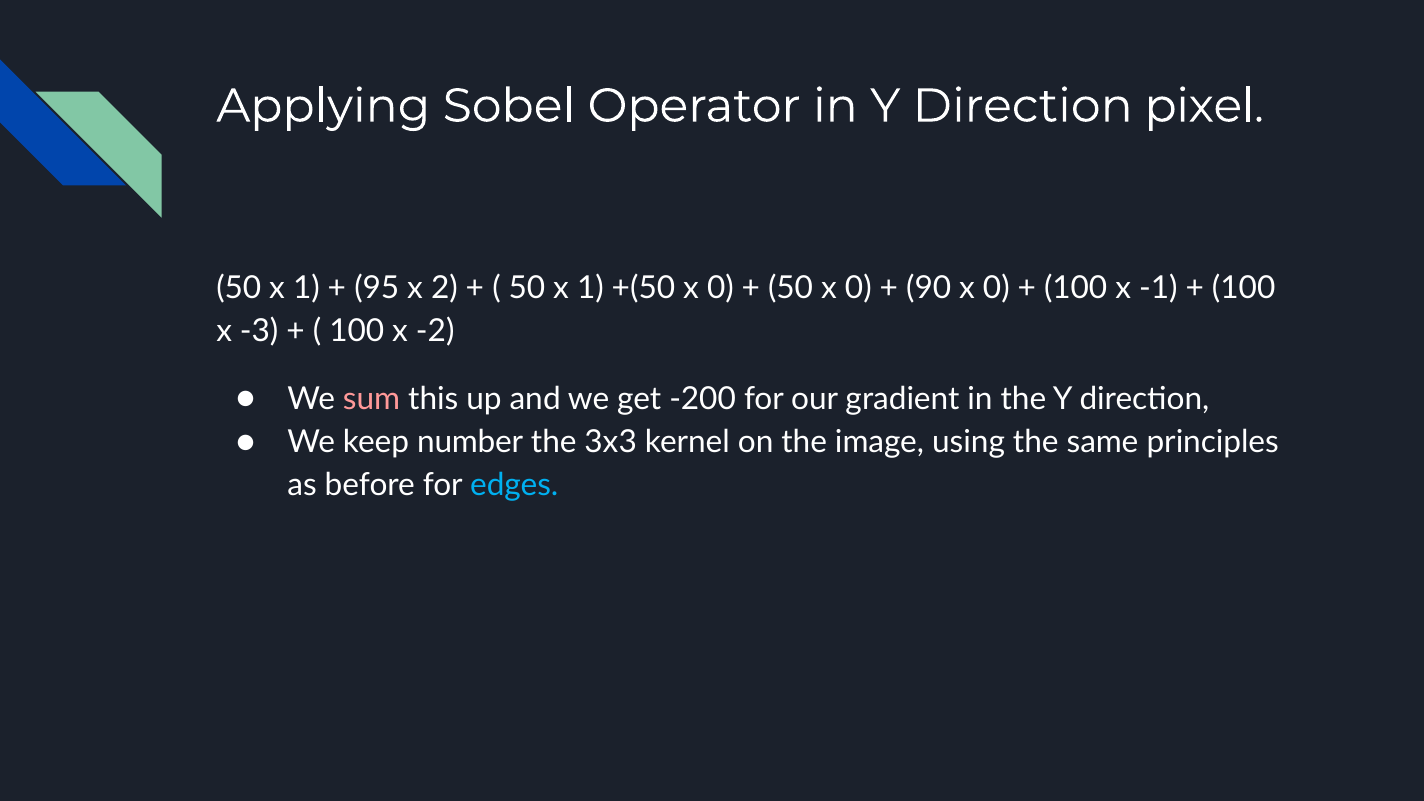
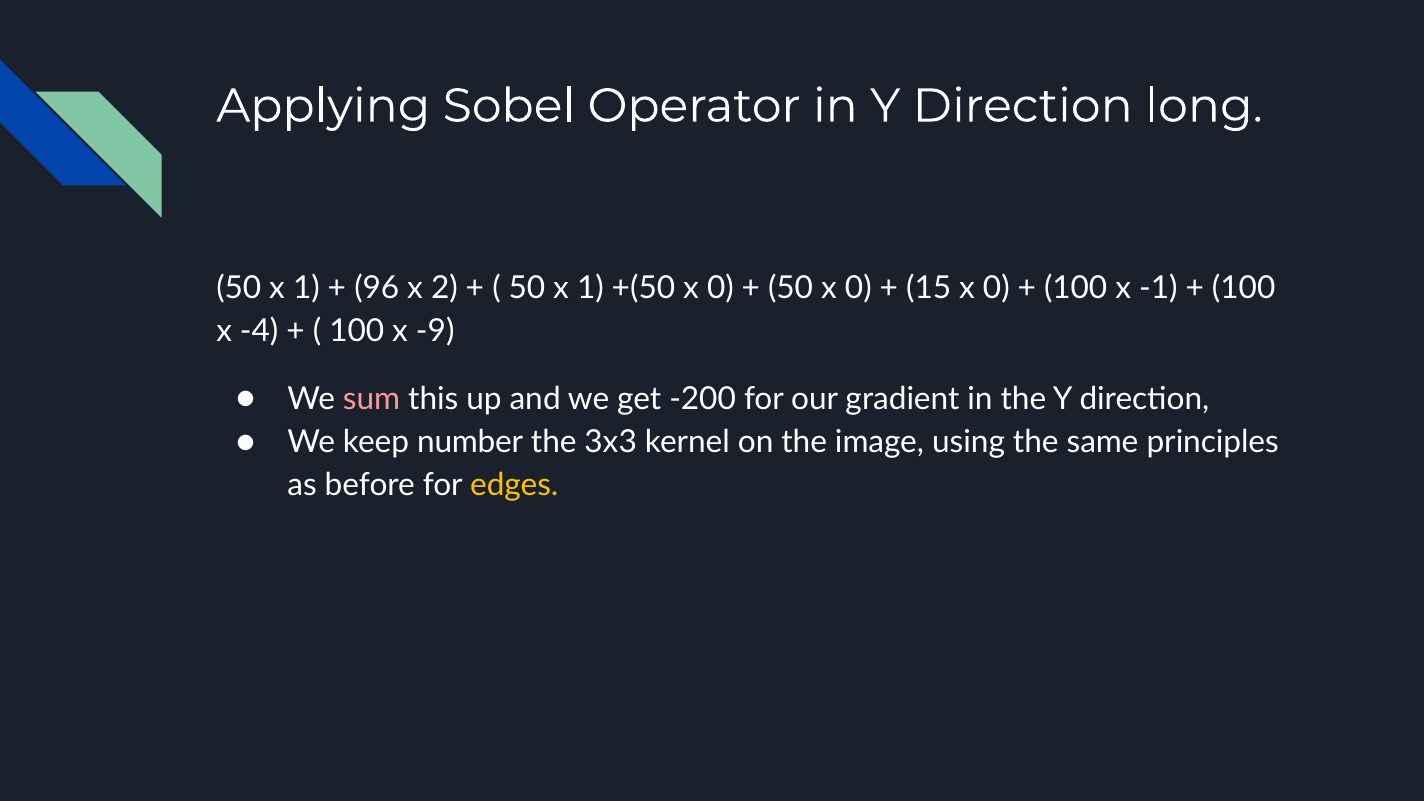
pixel: pixel -> long
95: 95 -> 96
90: 90 -> 15
-3: -3 -> -4
-2: -2 -> -9
edges colour: light blue -> yellow
